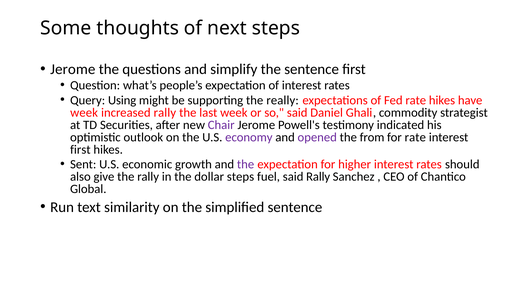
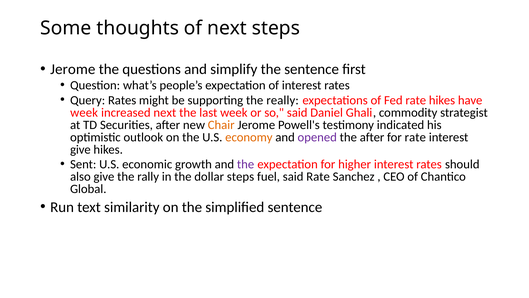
Query Using: Using -> Rates
increased rally: rally -> next
Chair colour: purple -> orange
economy colour: purple -> orange
the from: from -> after
first at (80, 149): first -> give
said Rally: Rally -> Rate
